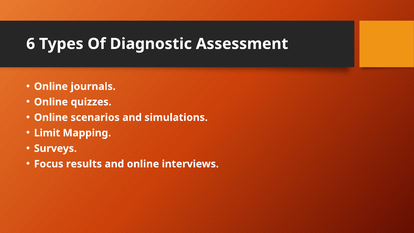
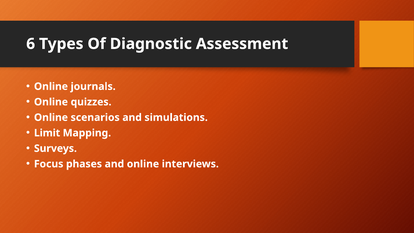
results: results -> phases
